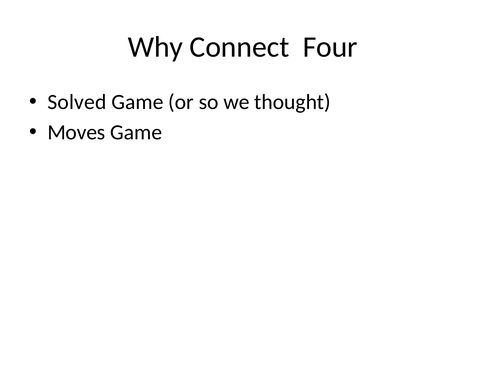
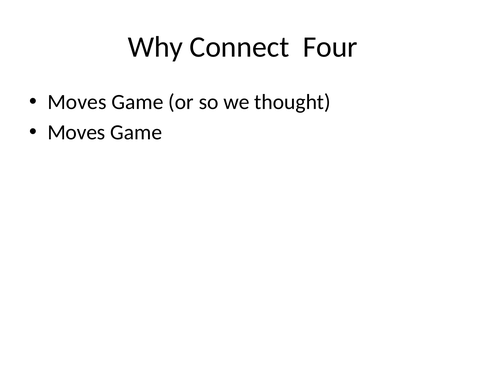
Solved at (77, 102): Solved -> Moves
